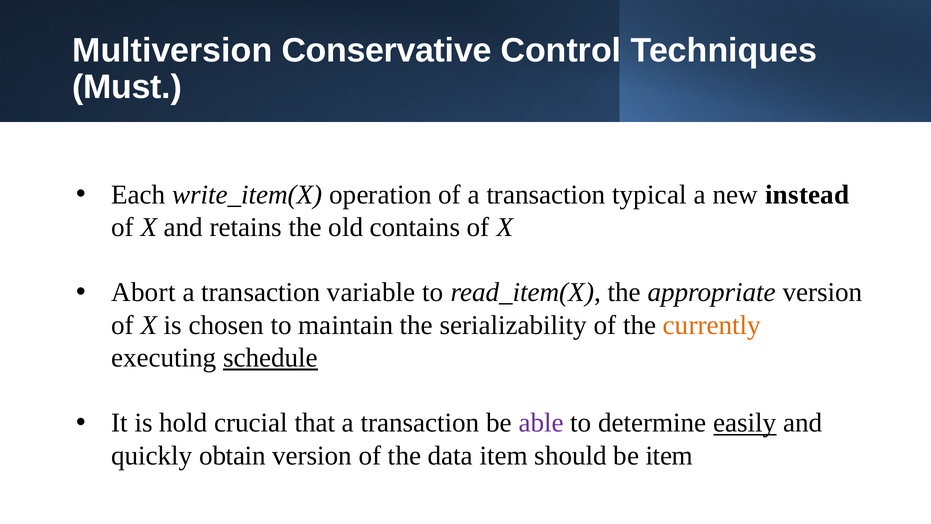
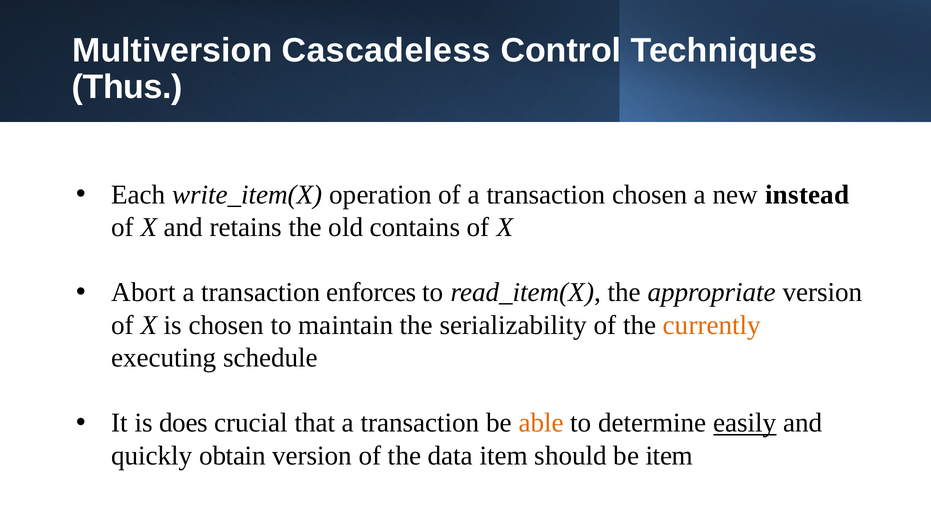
Conservative: Conservative -> Cascadeless
Must: Must -> Thus
transaction typical: typical -> chosen
variable: variable -> enforces
schedule underline: present -> none
hold: hold -> does
able colour: purple -> orange
